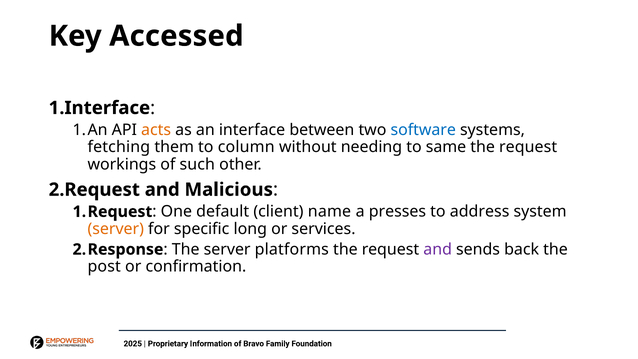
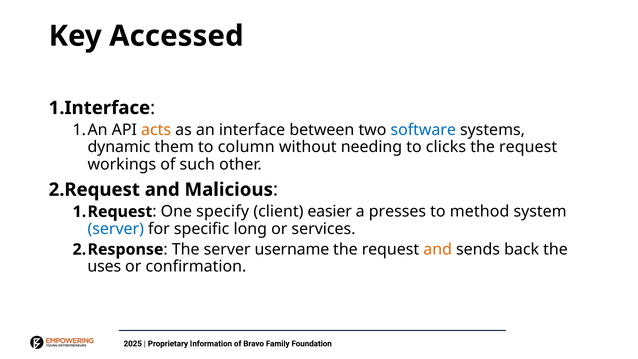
fetching: fetching -> dynamic
same: same -> clicks
default: default -> specify
name: name -> easier
address: address -> method
server at (116, 229) colour: orange -> blue
platforms: platforms -> username
and at (438, 249) colour: purple -> orange
post: post -> uses
